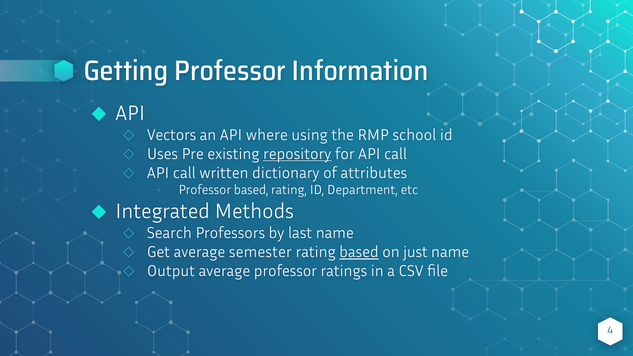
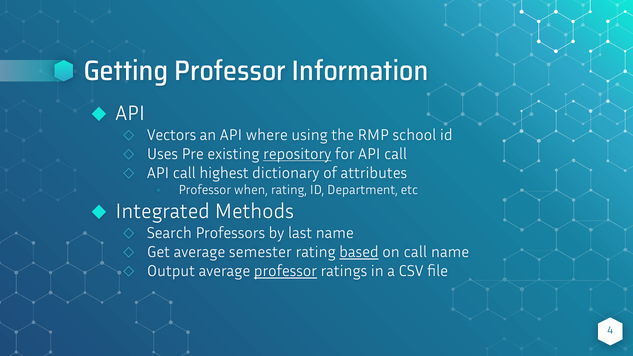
written: written -> highest
Professor based: based -> when
on just: just -> call
professor at (285, 271) underline: none -> present
